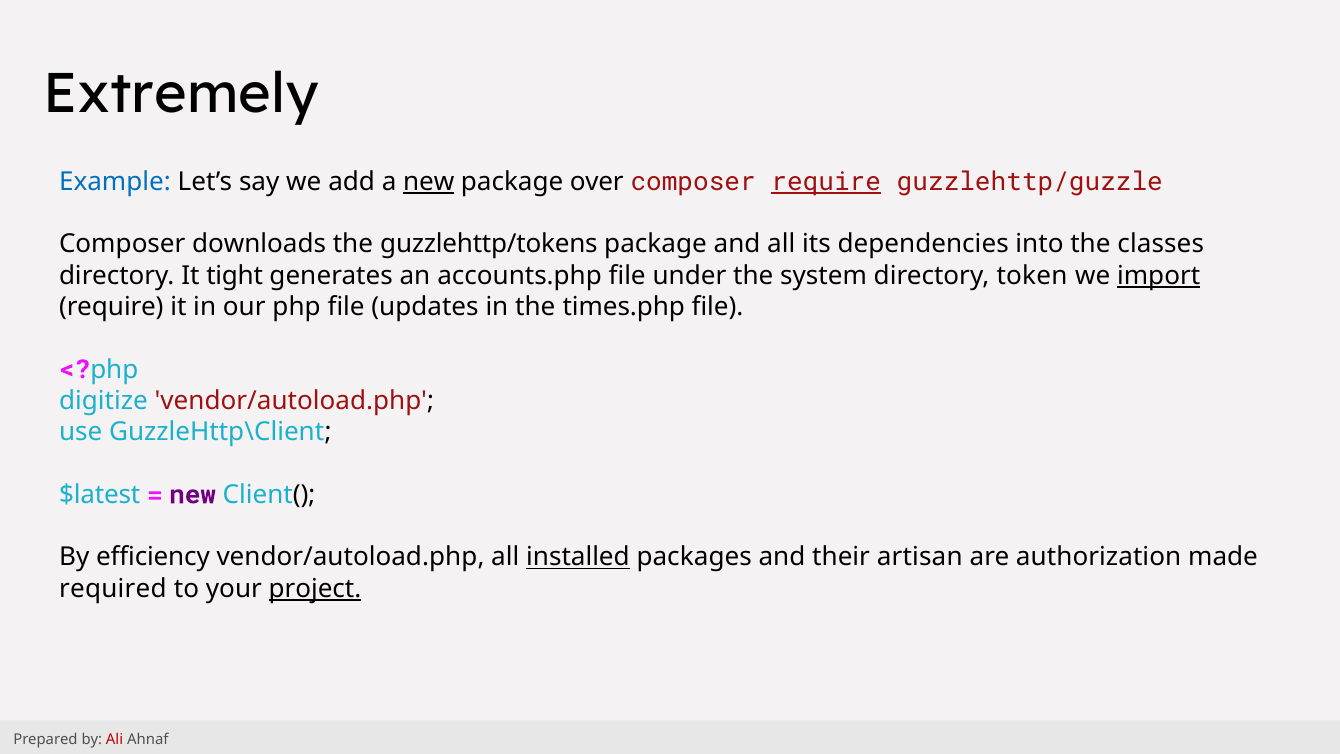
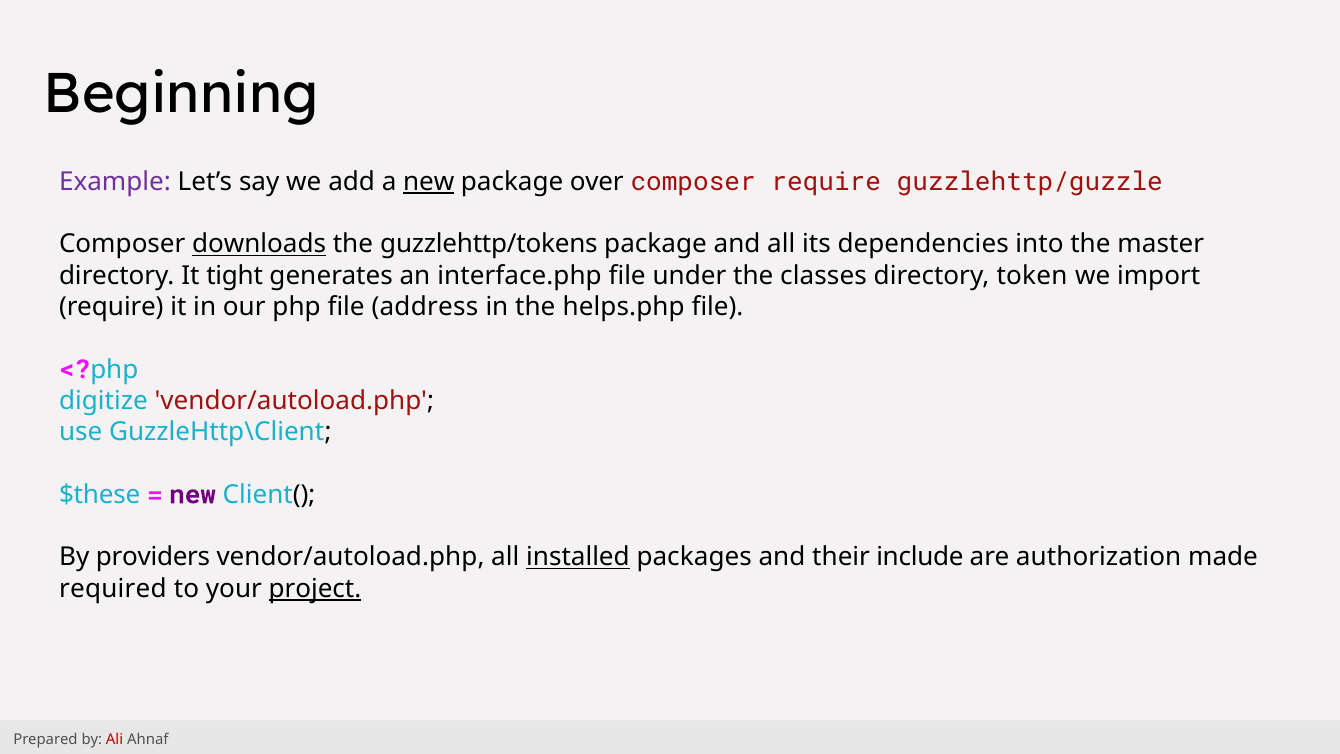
Extremely: Extremely -> Beginning
Example colour: blue -> purple
require at (826, 182) underline: present -> none
downloads underline: none -> present
classes: classes -> master
accounts.php: accounts.php -> interface.php
system: system -> classes
import underline: present -> none
updates: updates -> address
times.php: times.php -> helps.php
$latest: $latest -> $these
efficiency: efficiency -> providers
artisan: artisan -> include
